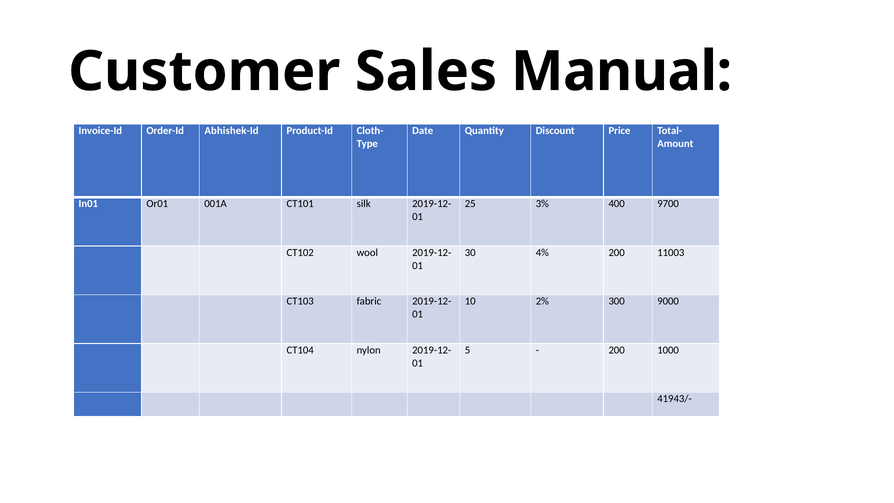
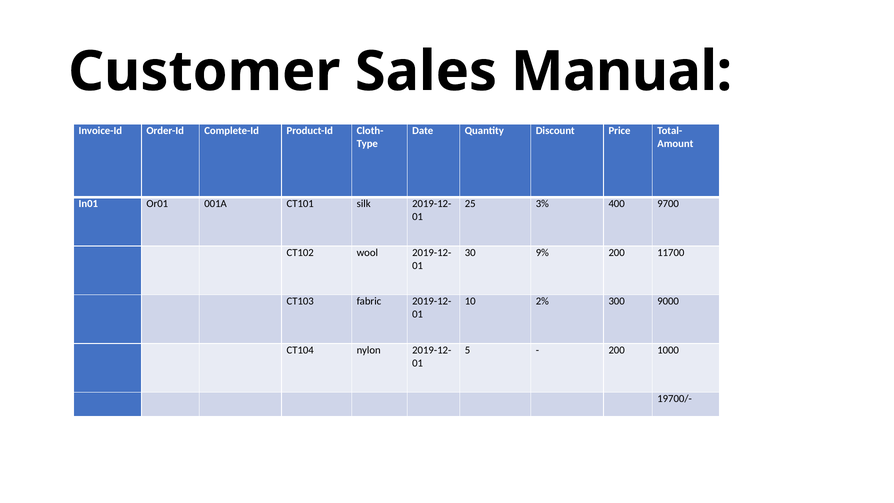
Abhishek-Id: Abhishek-Id -> Complete-Id
4%: 4% -> 9%
11003: 11003 -> 11700
41943/-: 41943/- -> 19700/-
